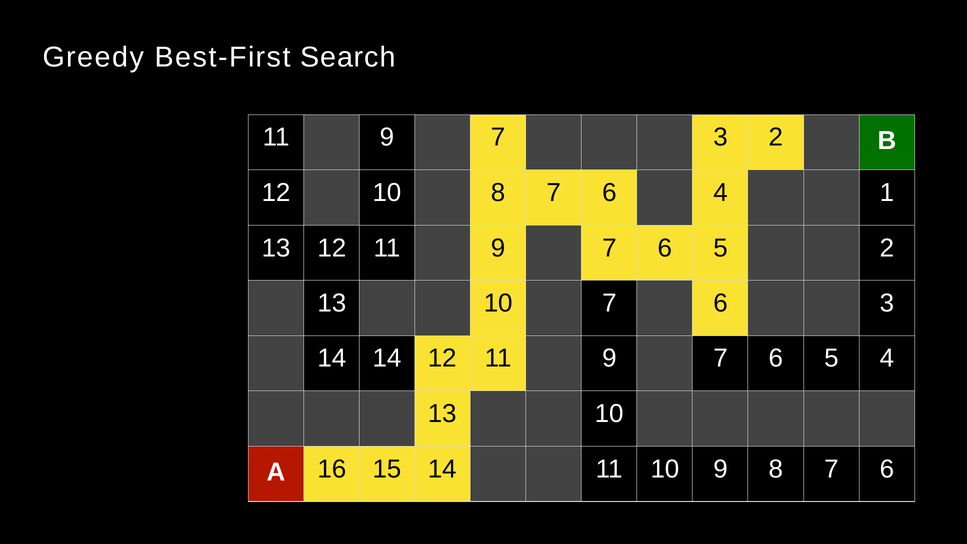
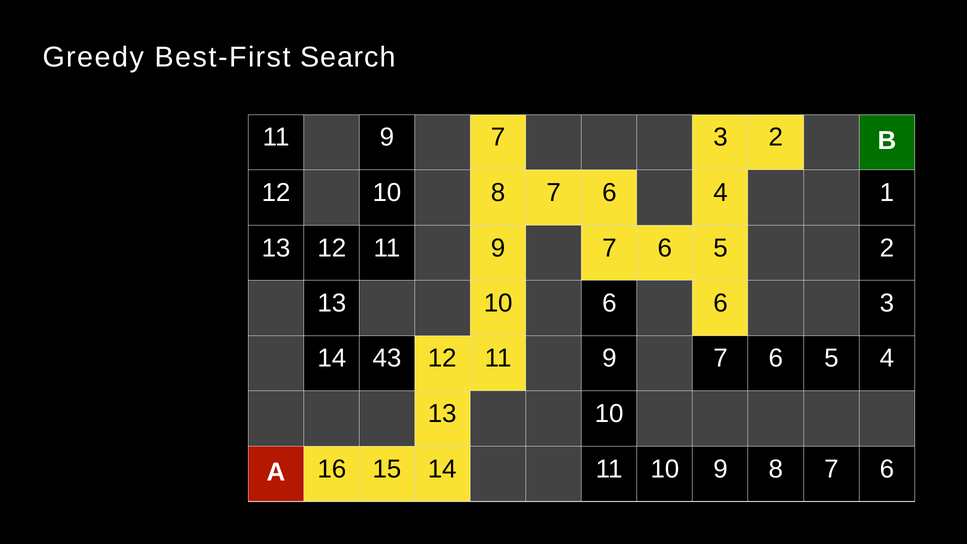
10 7: 7 -> 6
14 14: 14 -> 43
